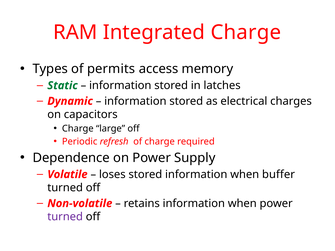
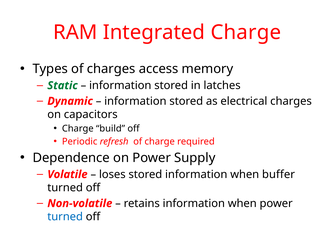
of permits: permits -> charges
large: large -> build
turned at (65, 217) colour: purple -> blue
